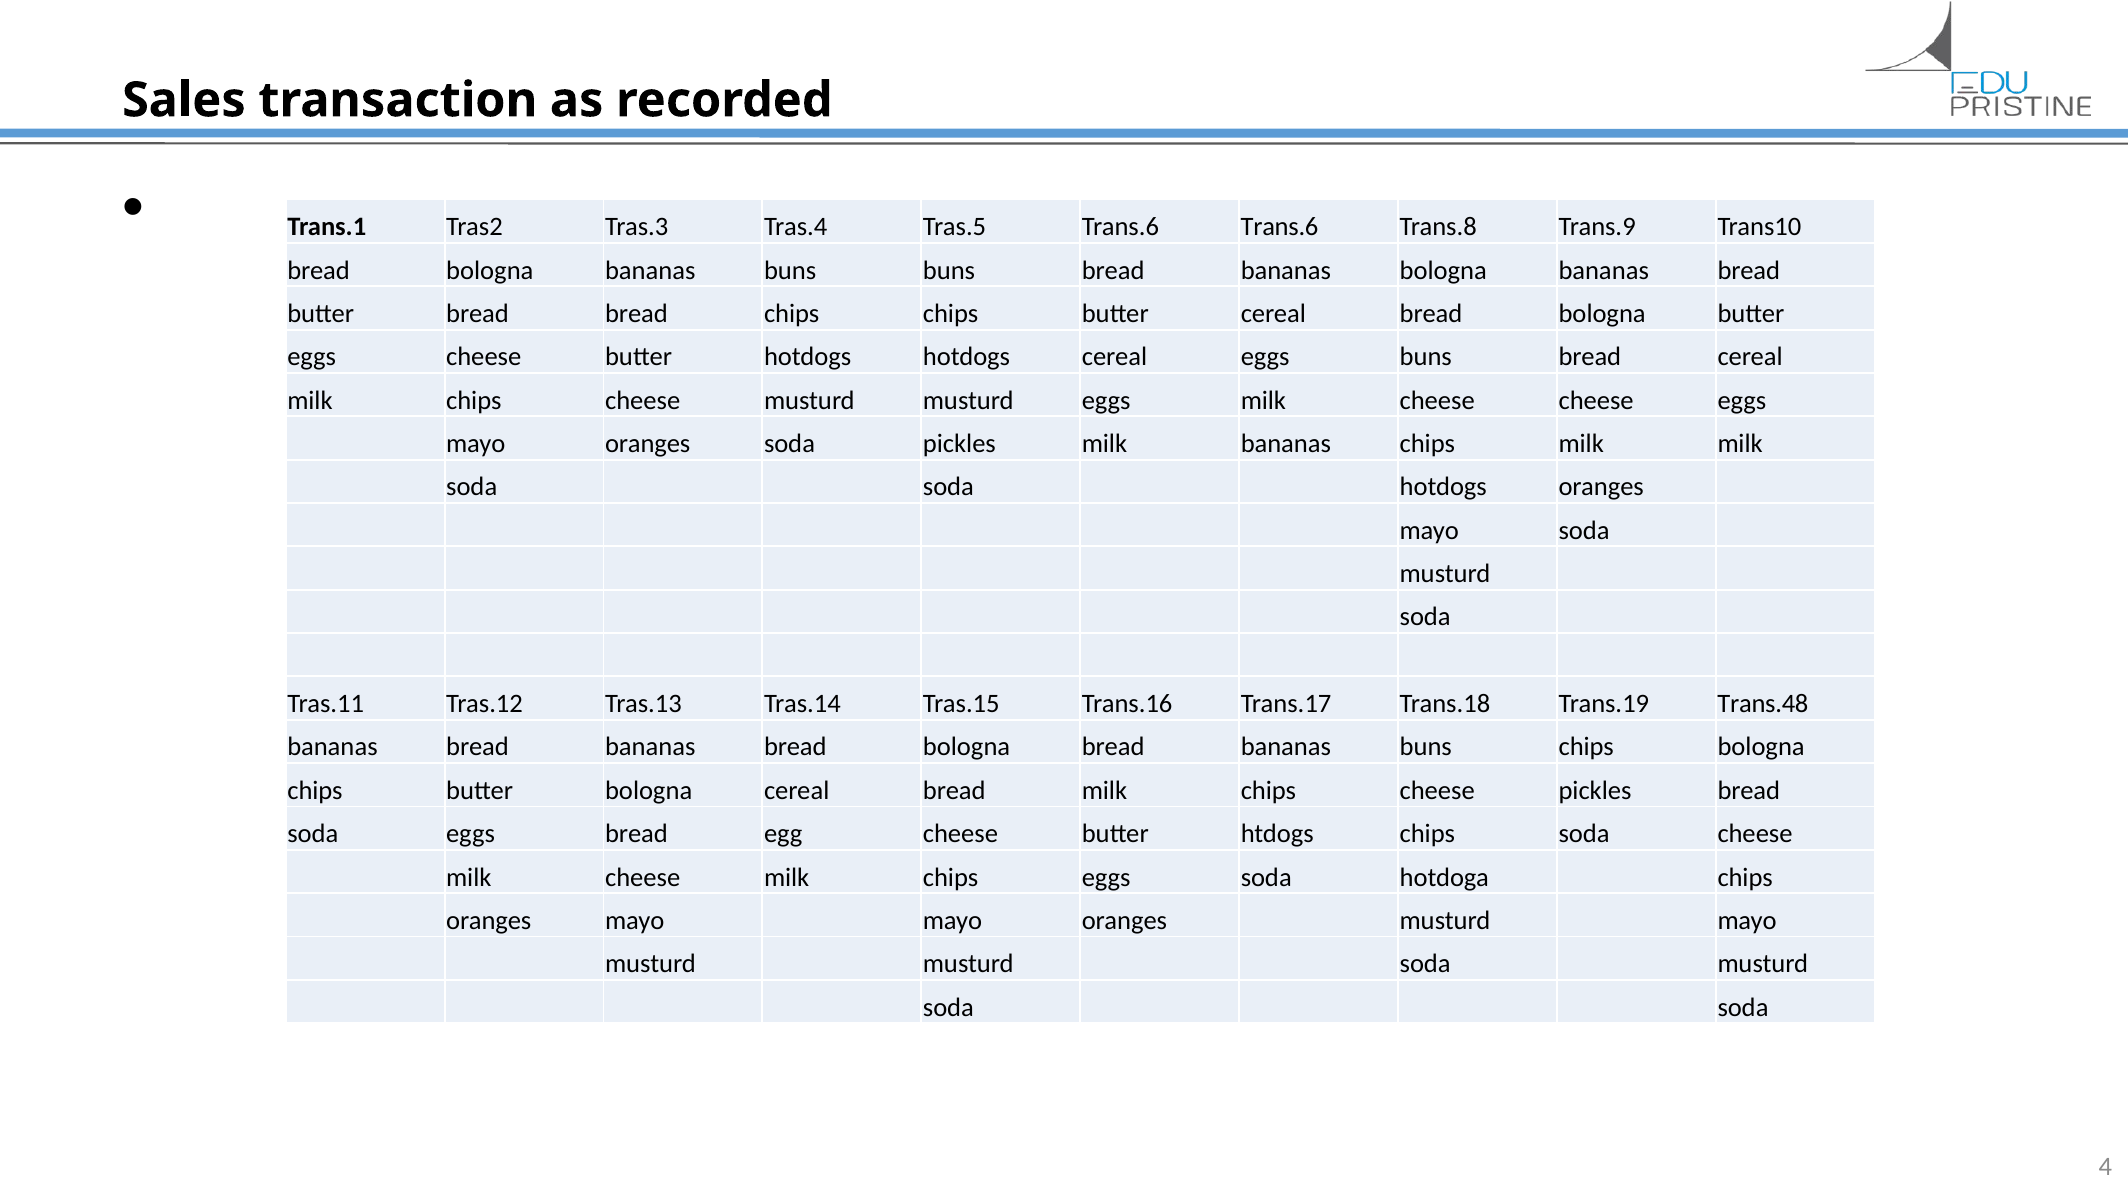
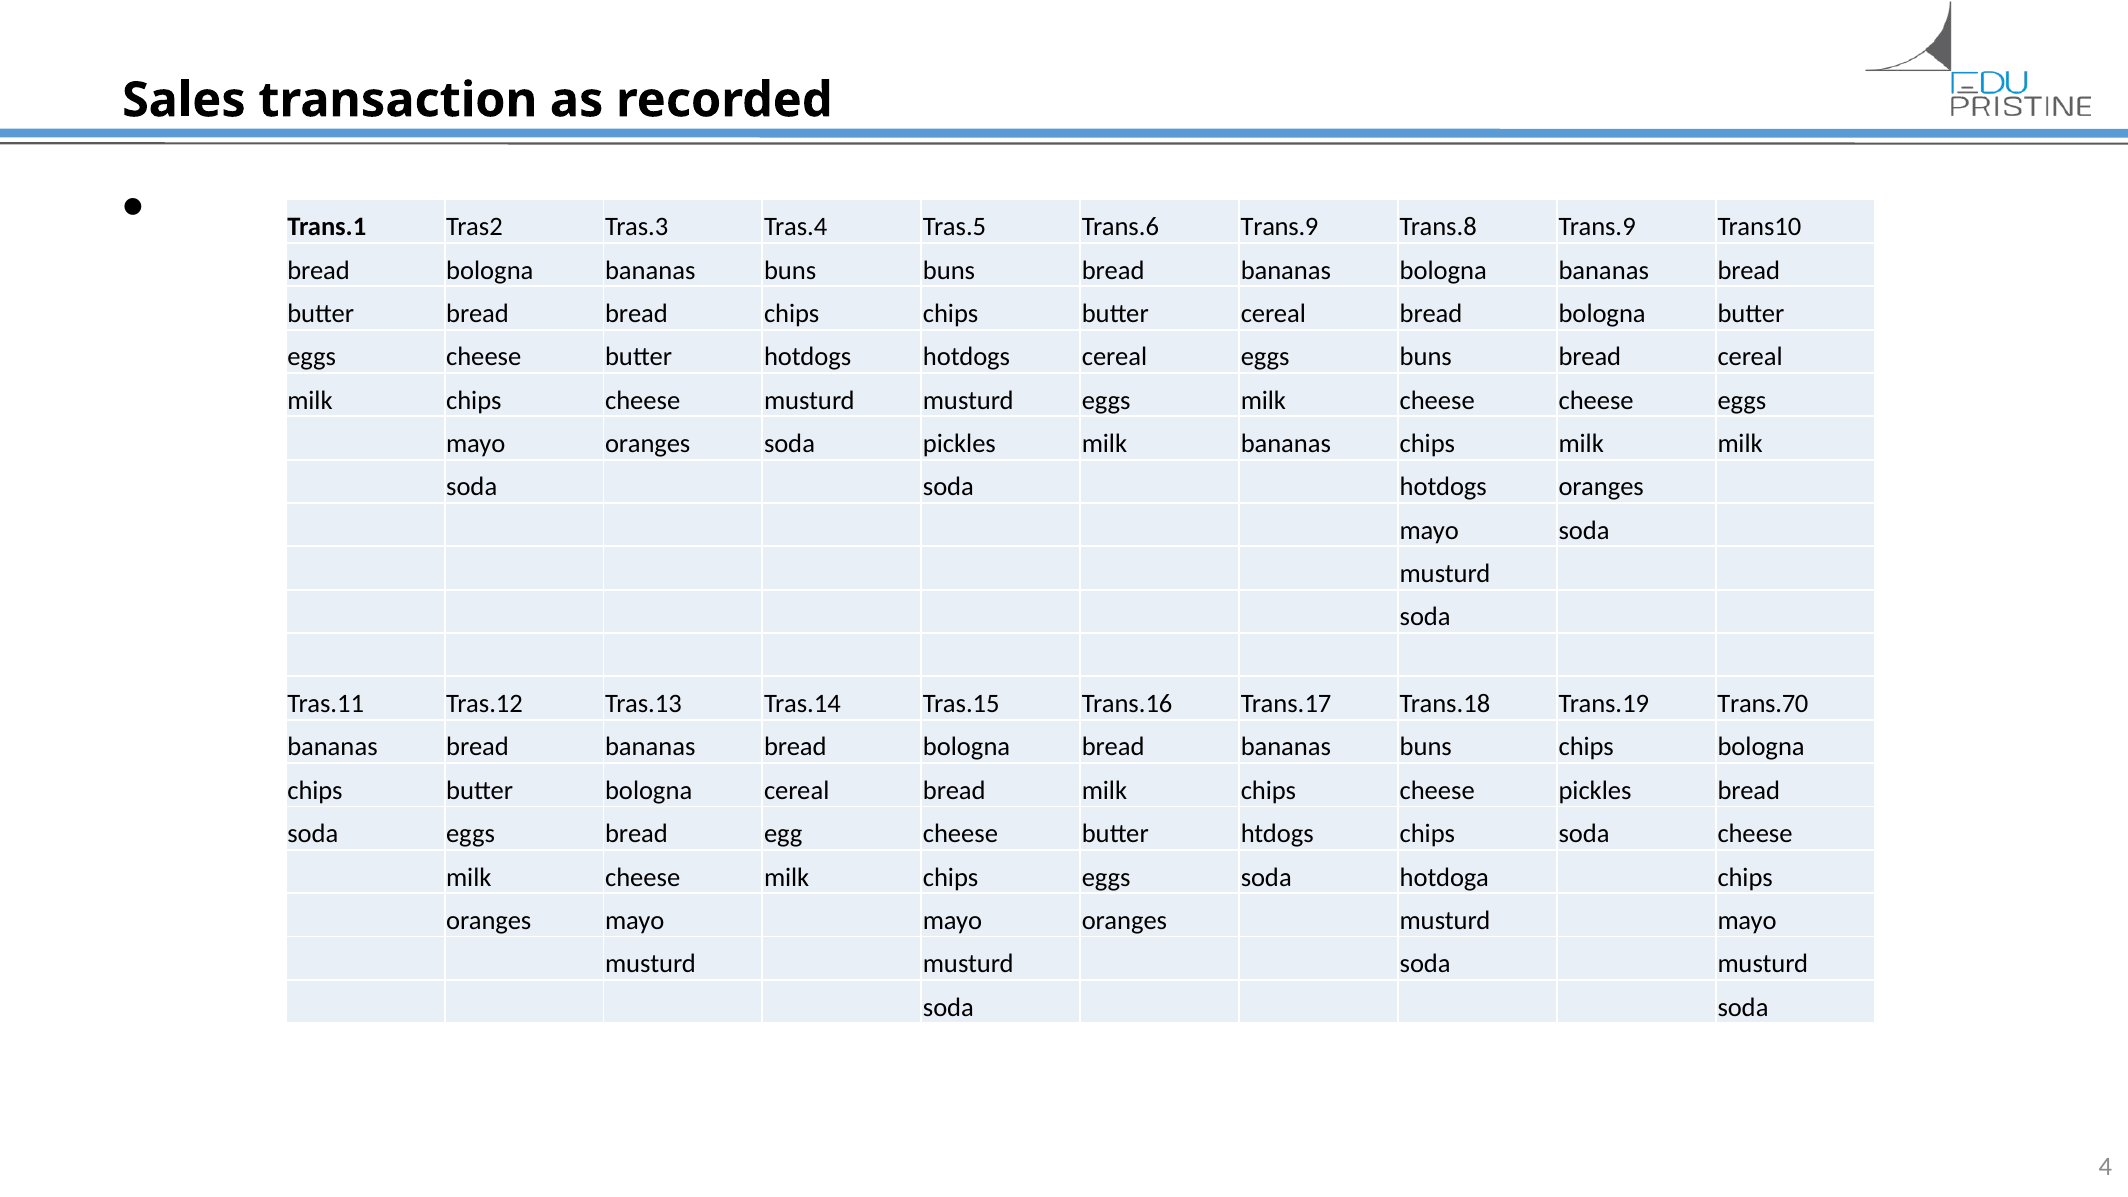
Trans.6 Trans.6: Trans.6 -> Trans.9
Trans.48: Trans.48 -> Trans.70
